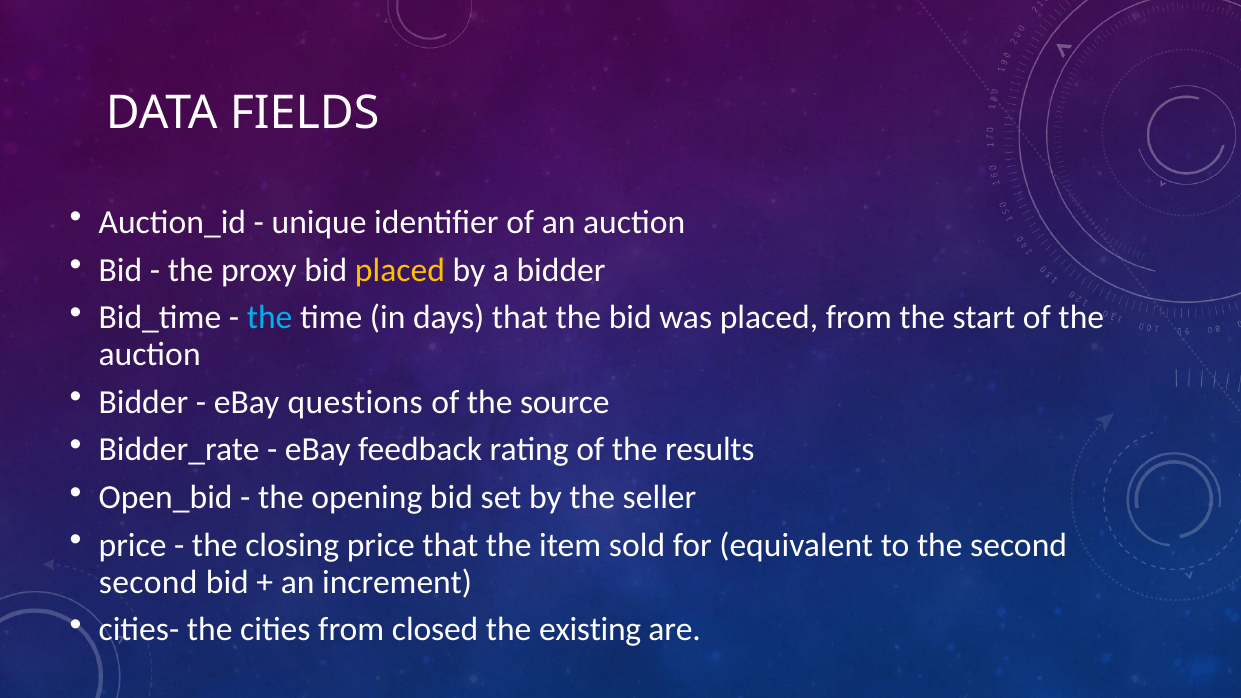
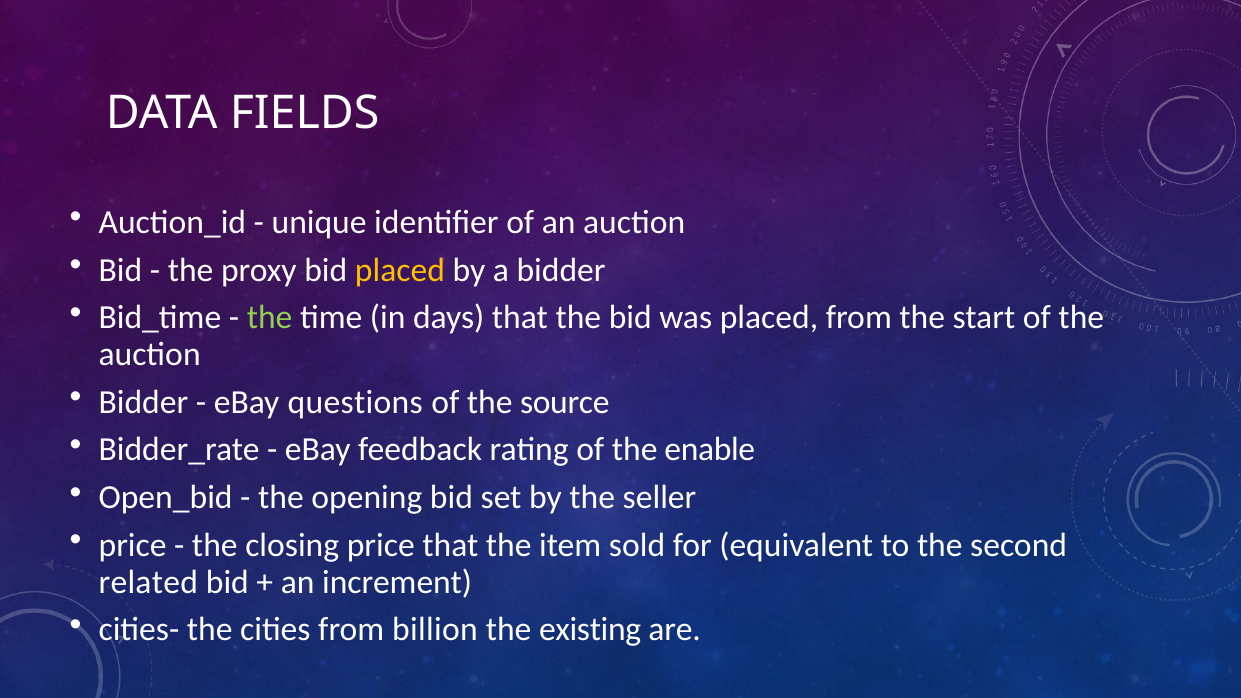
the at (270, 318) colour: light blue -> light green
results: results -> enable
second at (148, 582): second -> related
closed: closed -> billion
